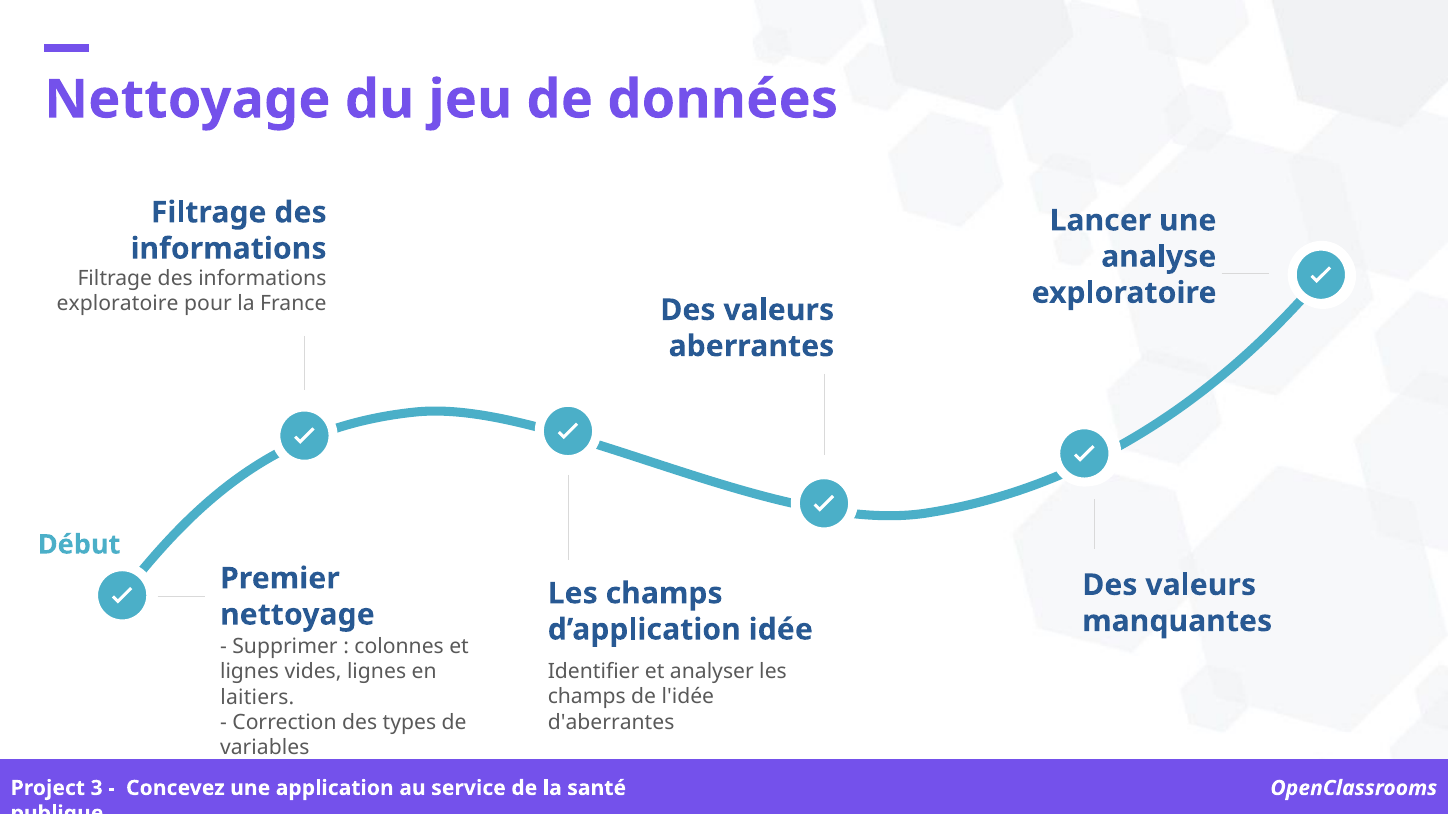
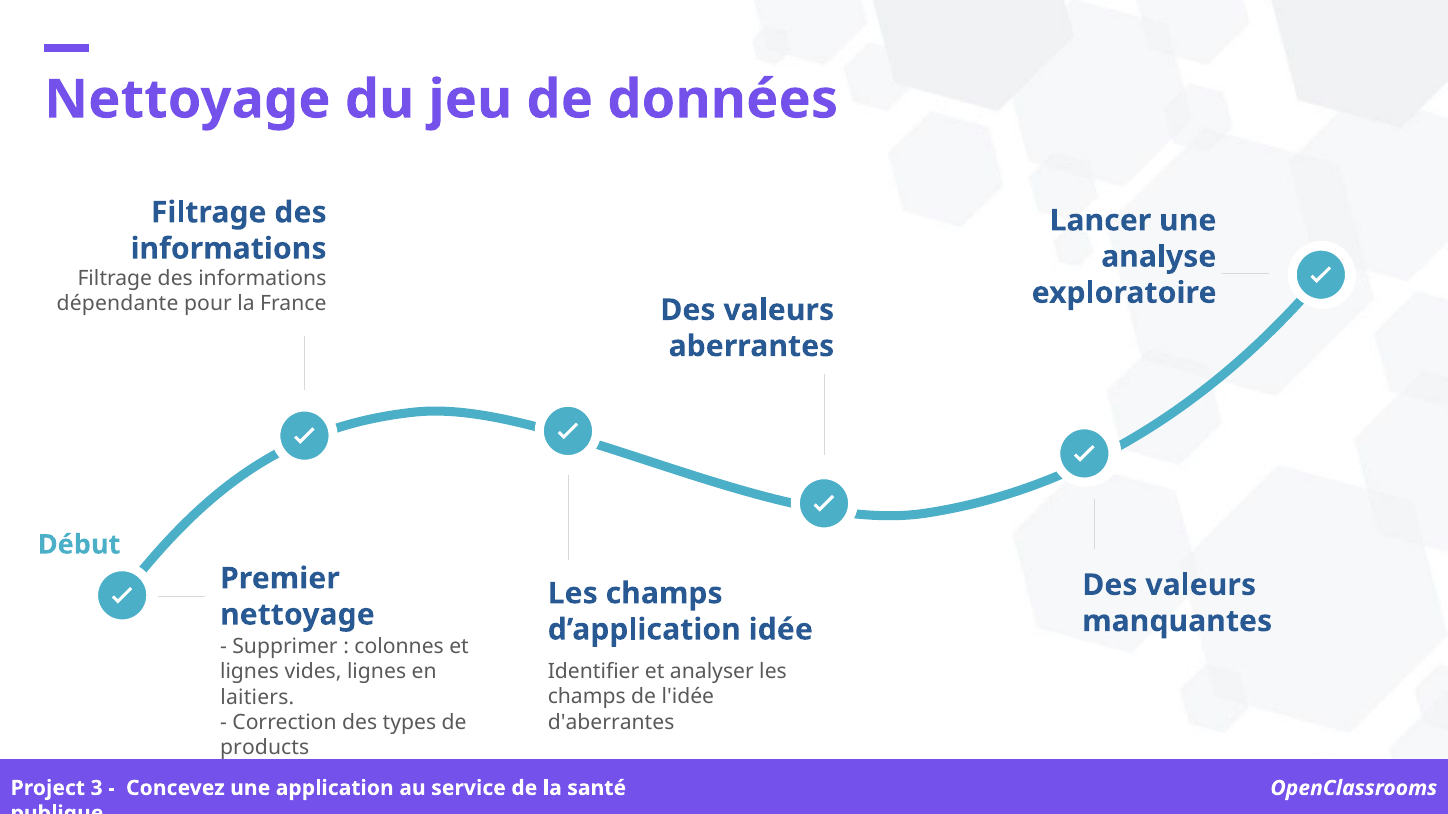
exploratoire at (118, 304): exploratoire -> dépendante
variables: variables -> products
